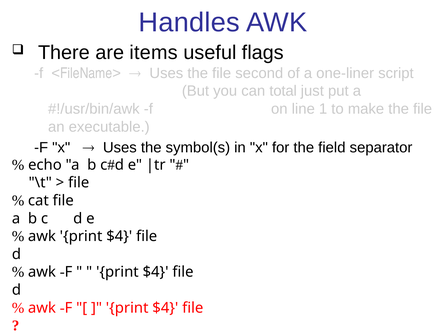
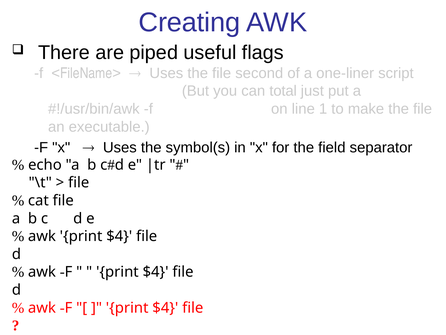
Handles: Handles -> Creating
items: items -> piped
